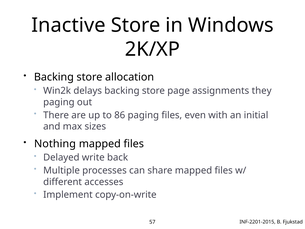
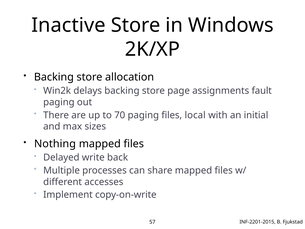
they: they -> fault
86: 86 -> 70
even: even -> local
